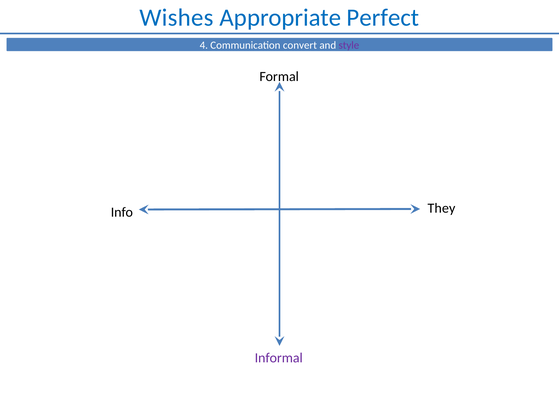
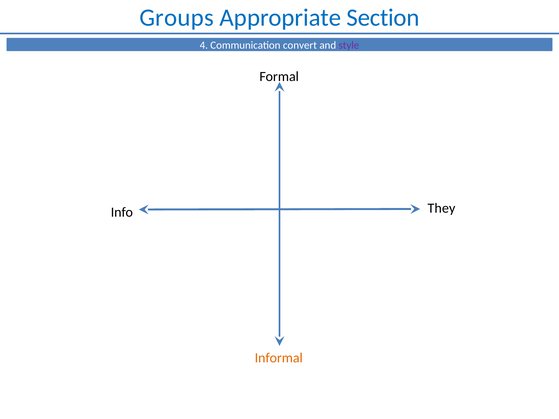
Wishes: Wishes -> Groups
Perfect: Perfect -> Section
Informal colour: purple -> orange
